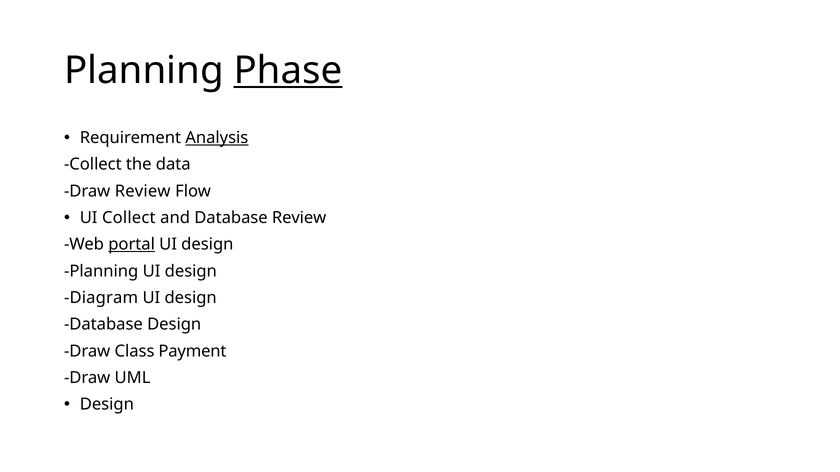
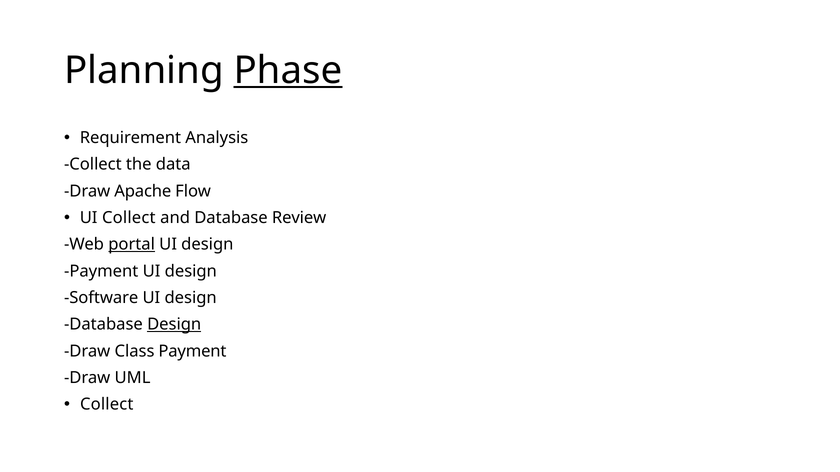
Analysis underline: present -> none
Draw Review: Review -> Apache
Planning at (101, 271): Planning -> Payment
Diagram: Diagram -> Software
Design at (174, 325) underline: none -> present
Design at (107, 405): Design -> Collect
